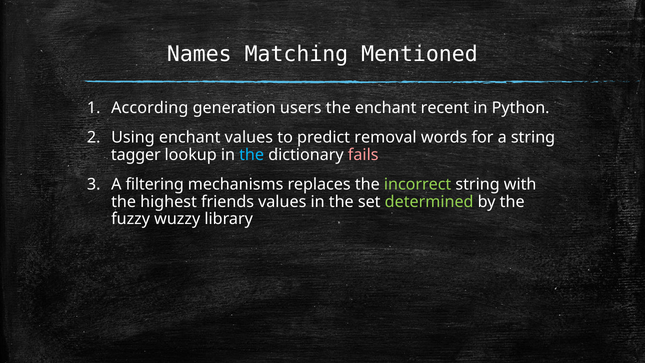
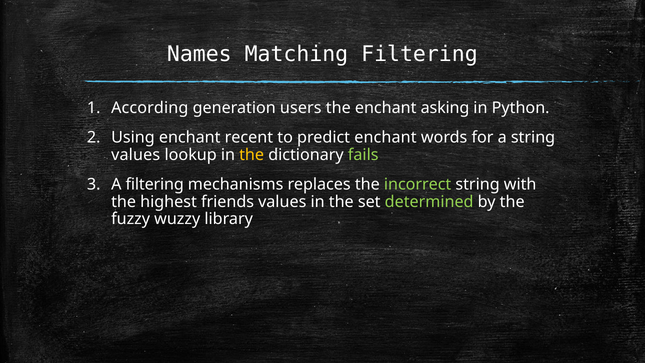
Matching Mentioned: Mentioned -> Filtering
recent: recent -> asking
enchant values: values -> recent
predict removal: removal -> enchant
tagger at (136, 155): tagger -> values
the at (252, 155) colour: light blue -> yellow
fails colour: pink -> light green
